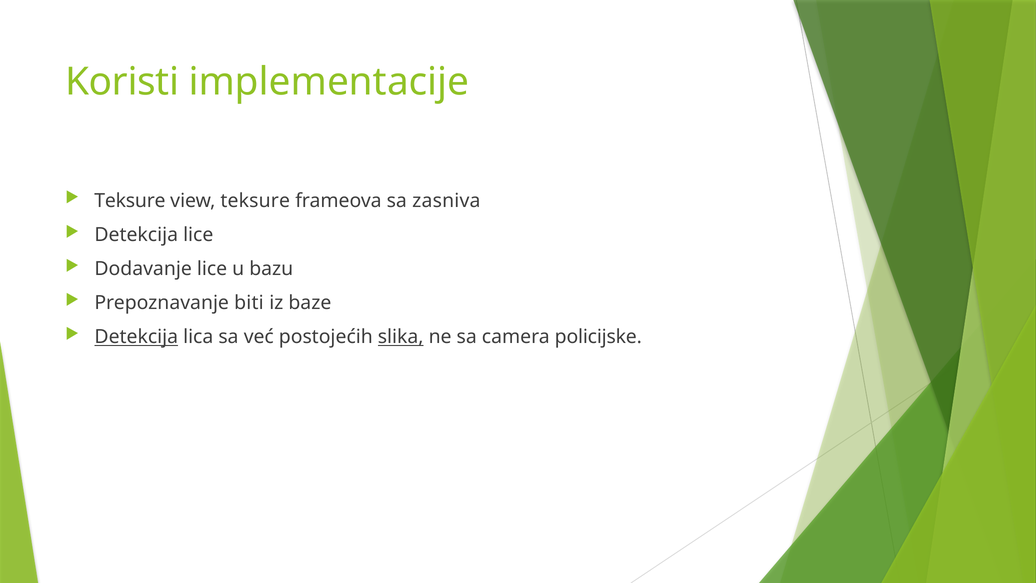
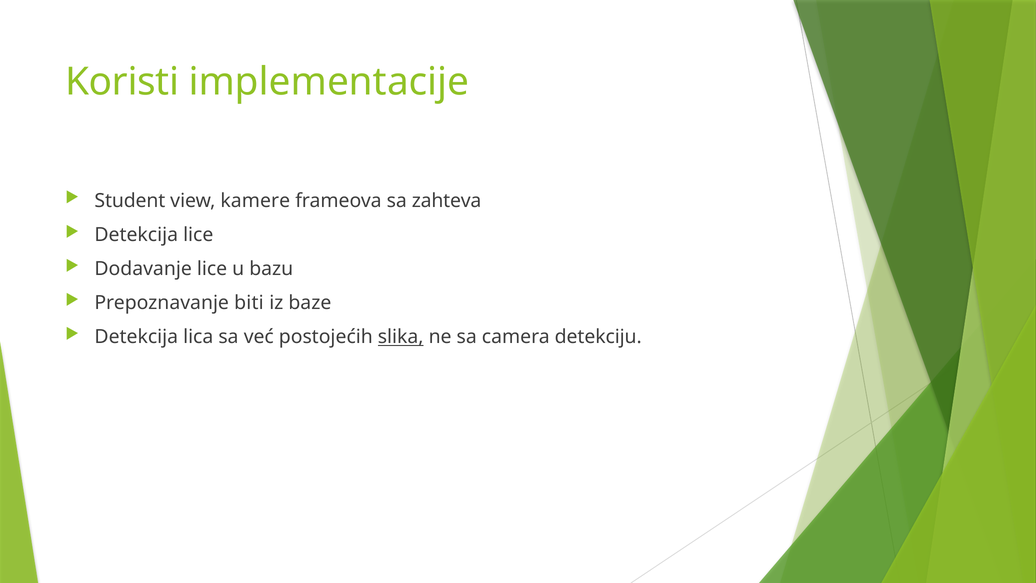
Teksure at (130, 201): Teksure -> Student
view teksure: teksure -> kamere
zasniva: zasniva -> zahteva
Detekcija at (136, 337) underline: present -> none
policijske: policijske -> detekciju
